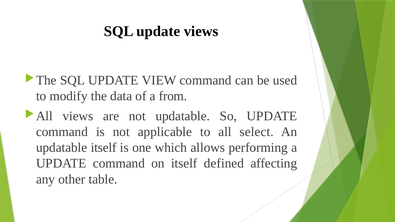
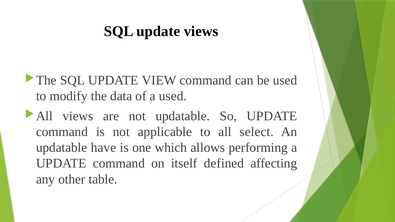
a from: from -> used
updatable itself: itself -> have
